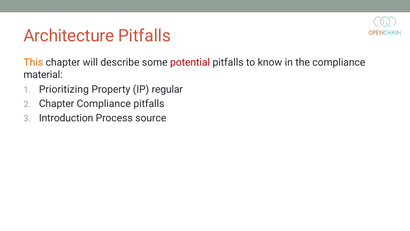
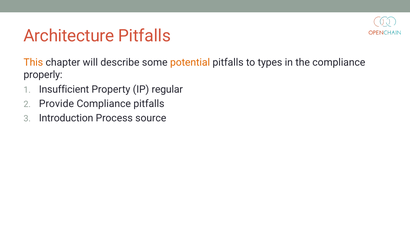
potential colour: red -> orange
know: know -> types
material: material -> properly
Prioritizing: Prioritizing -> Insufficient
Chapter at (57, 103): Chapter -> Provide
